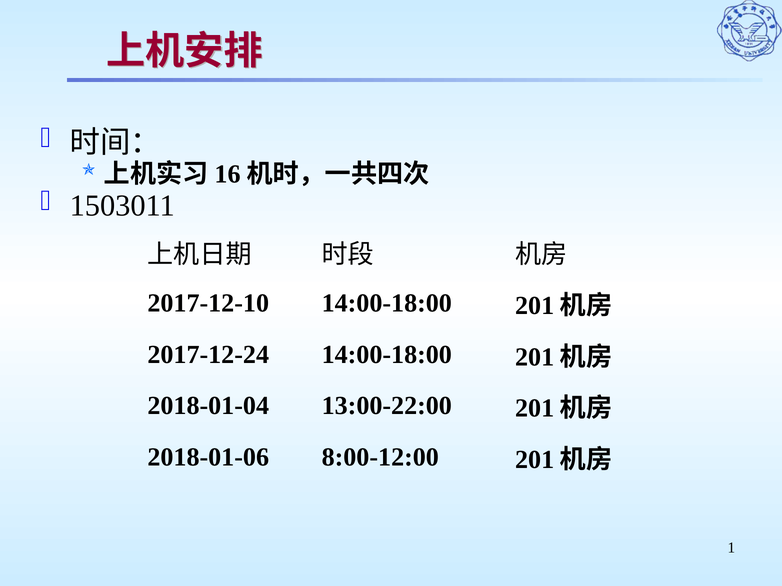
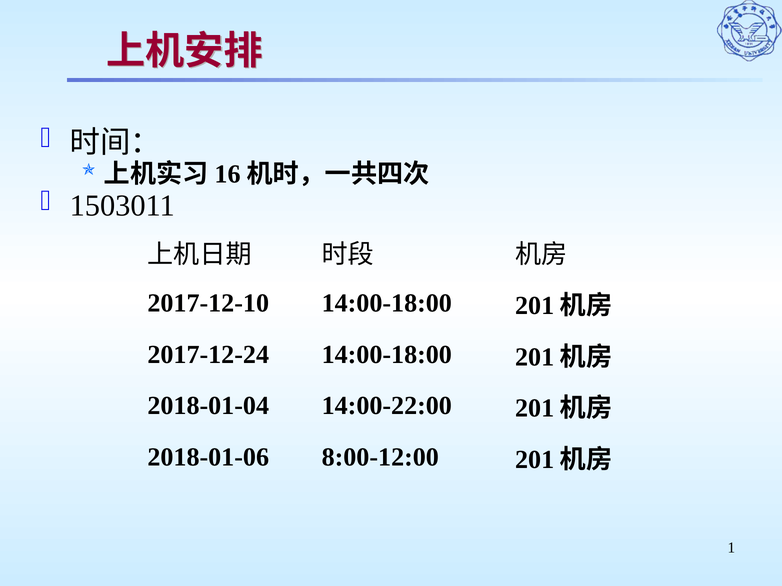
13:00-22:00: 13:00-22:00 -> 14:00-22:00
